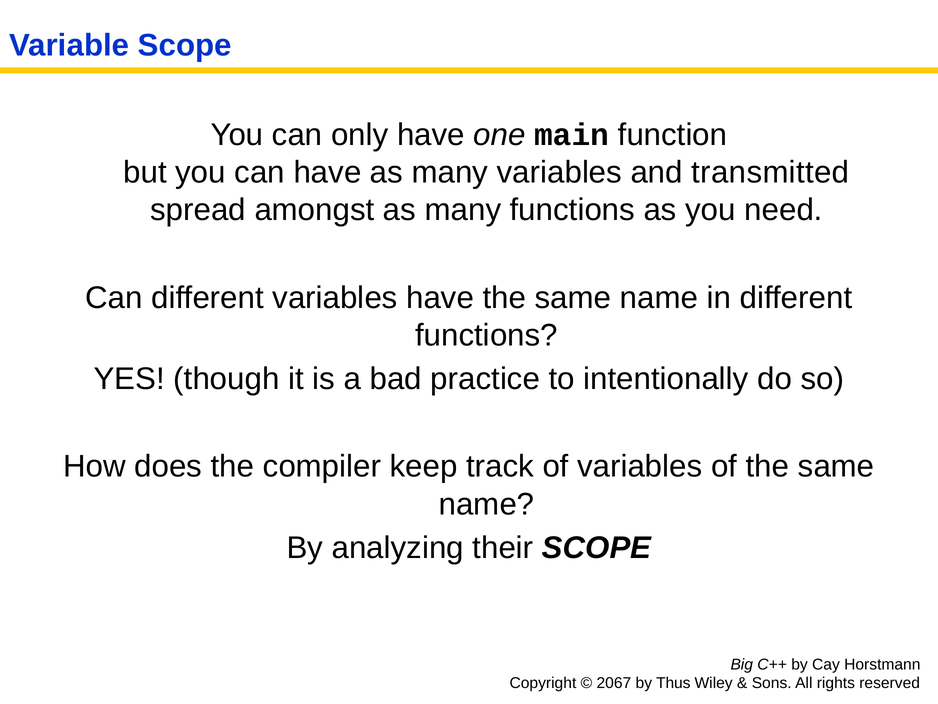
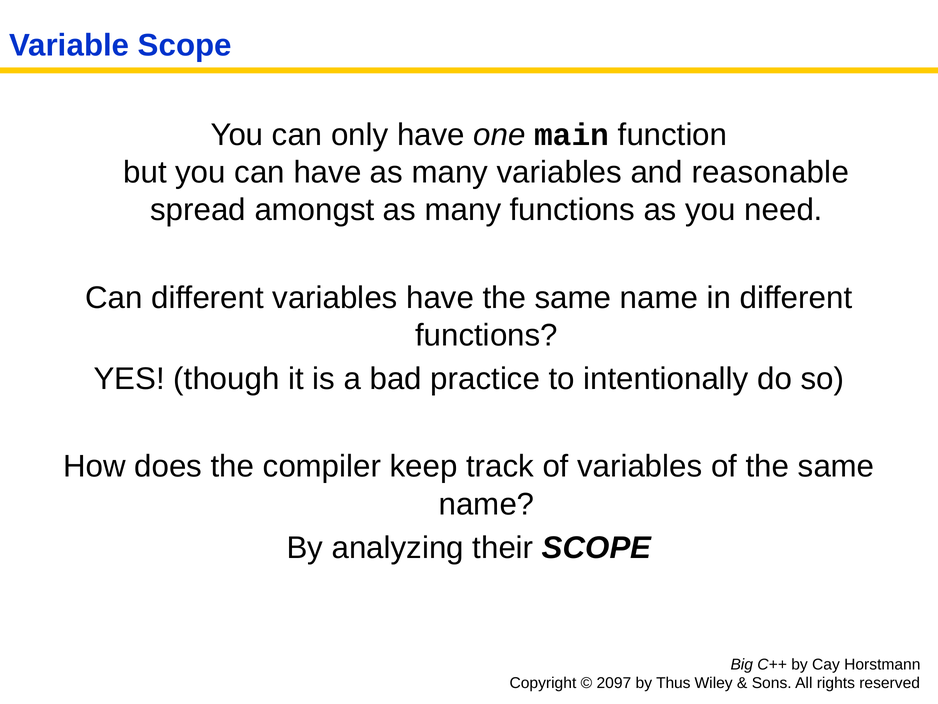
transmitted: transmitted -> reasonable
2067: 2067 -> 2097
